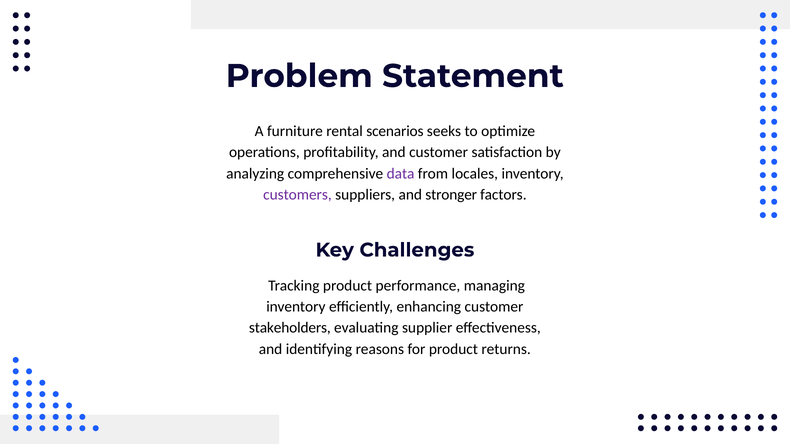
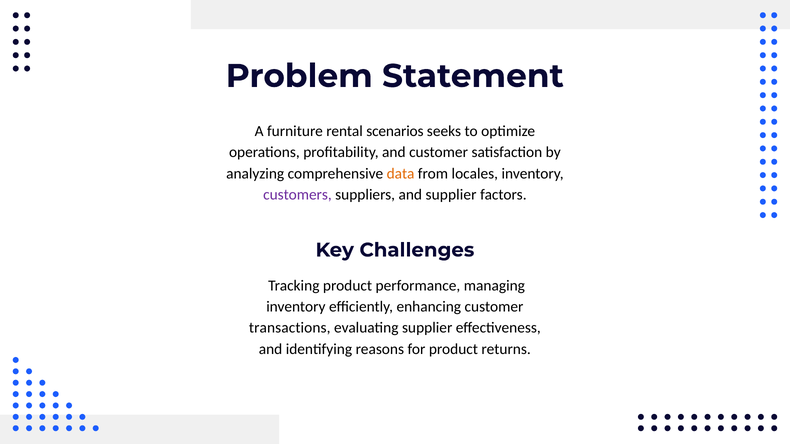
data colour: purple -> orange
and stronger: stronger -> supplier
stakeholders: stakeholders -> transactions
